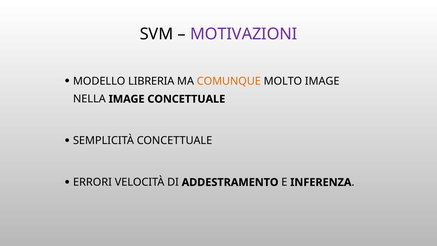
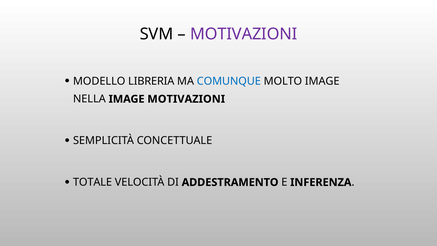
COMUNQUE colour: orange -> blue
IMAGE CONCETTUALE: CONCETTUALE -> MOTIVAZIONI
ERRORI: ERRORI -> TOTALE
